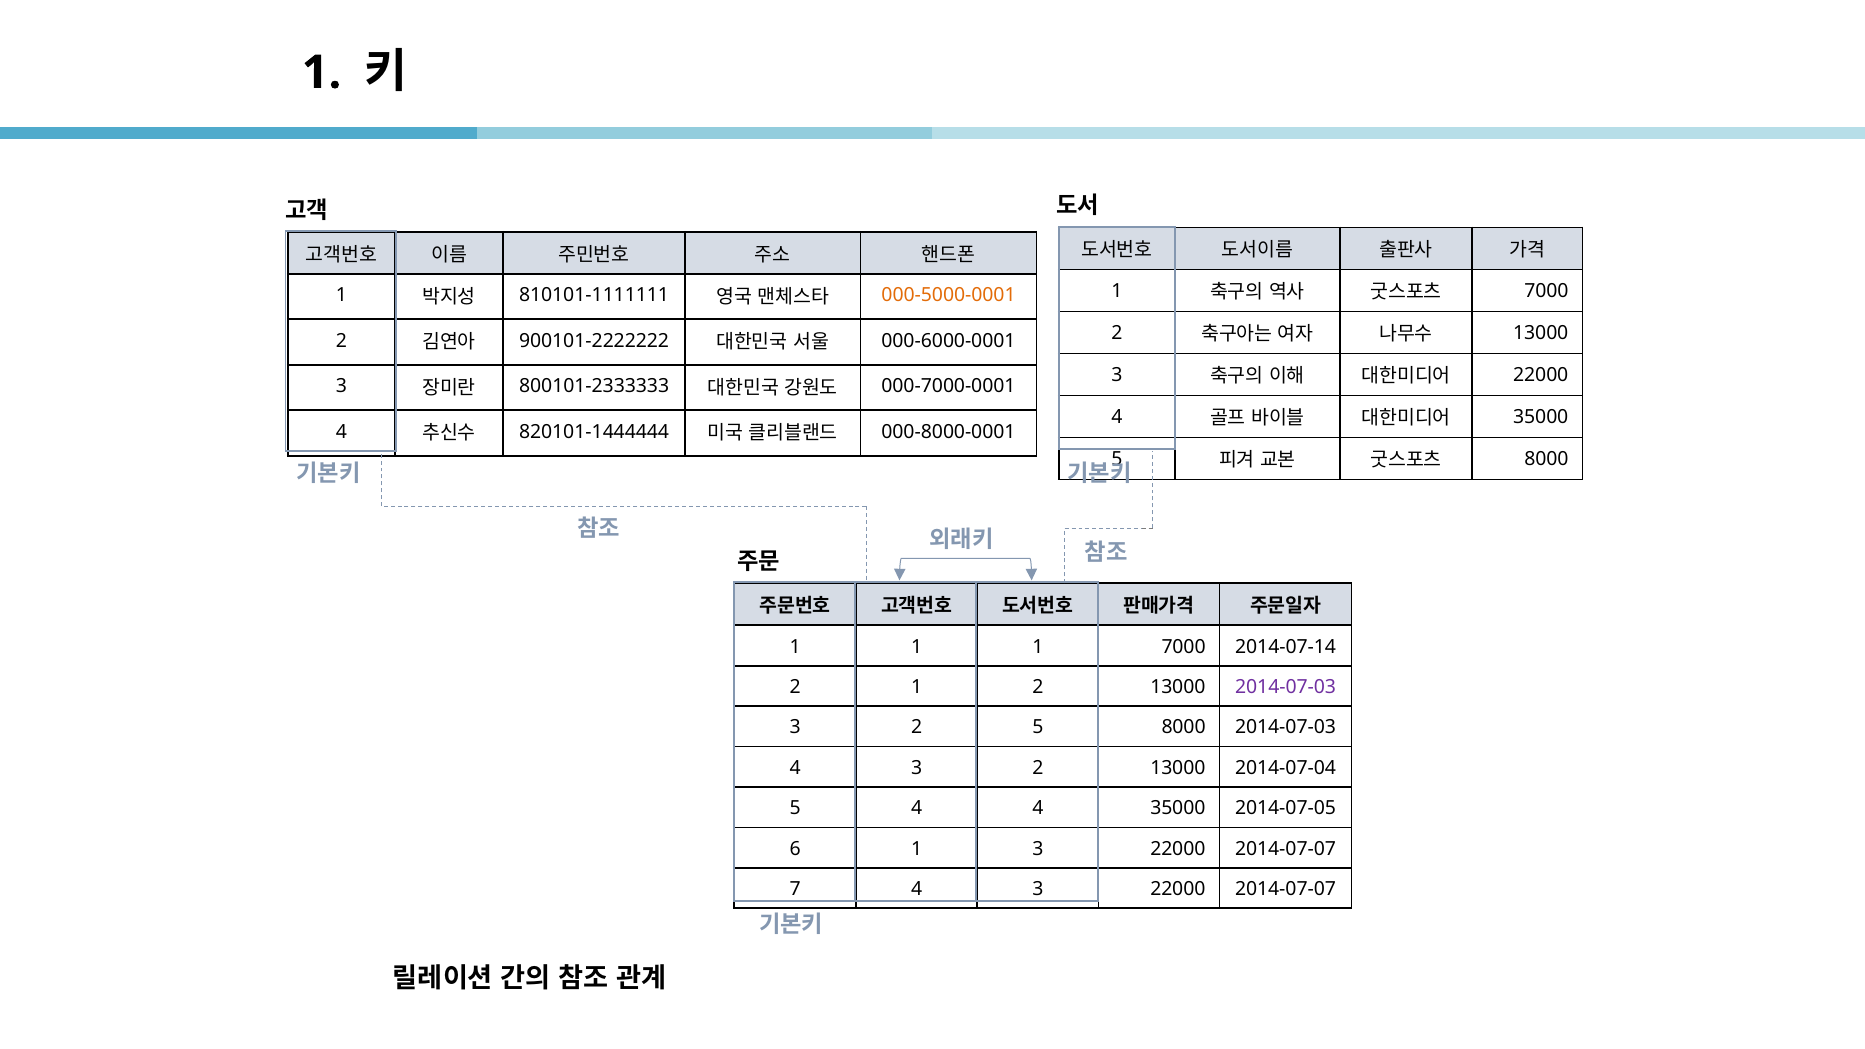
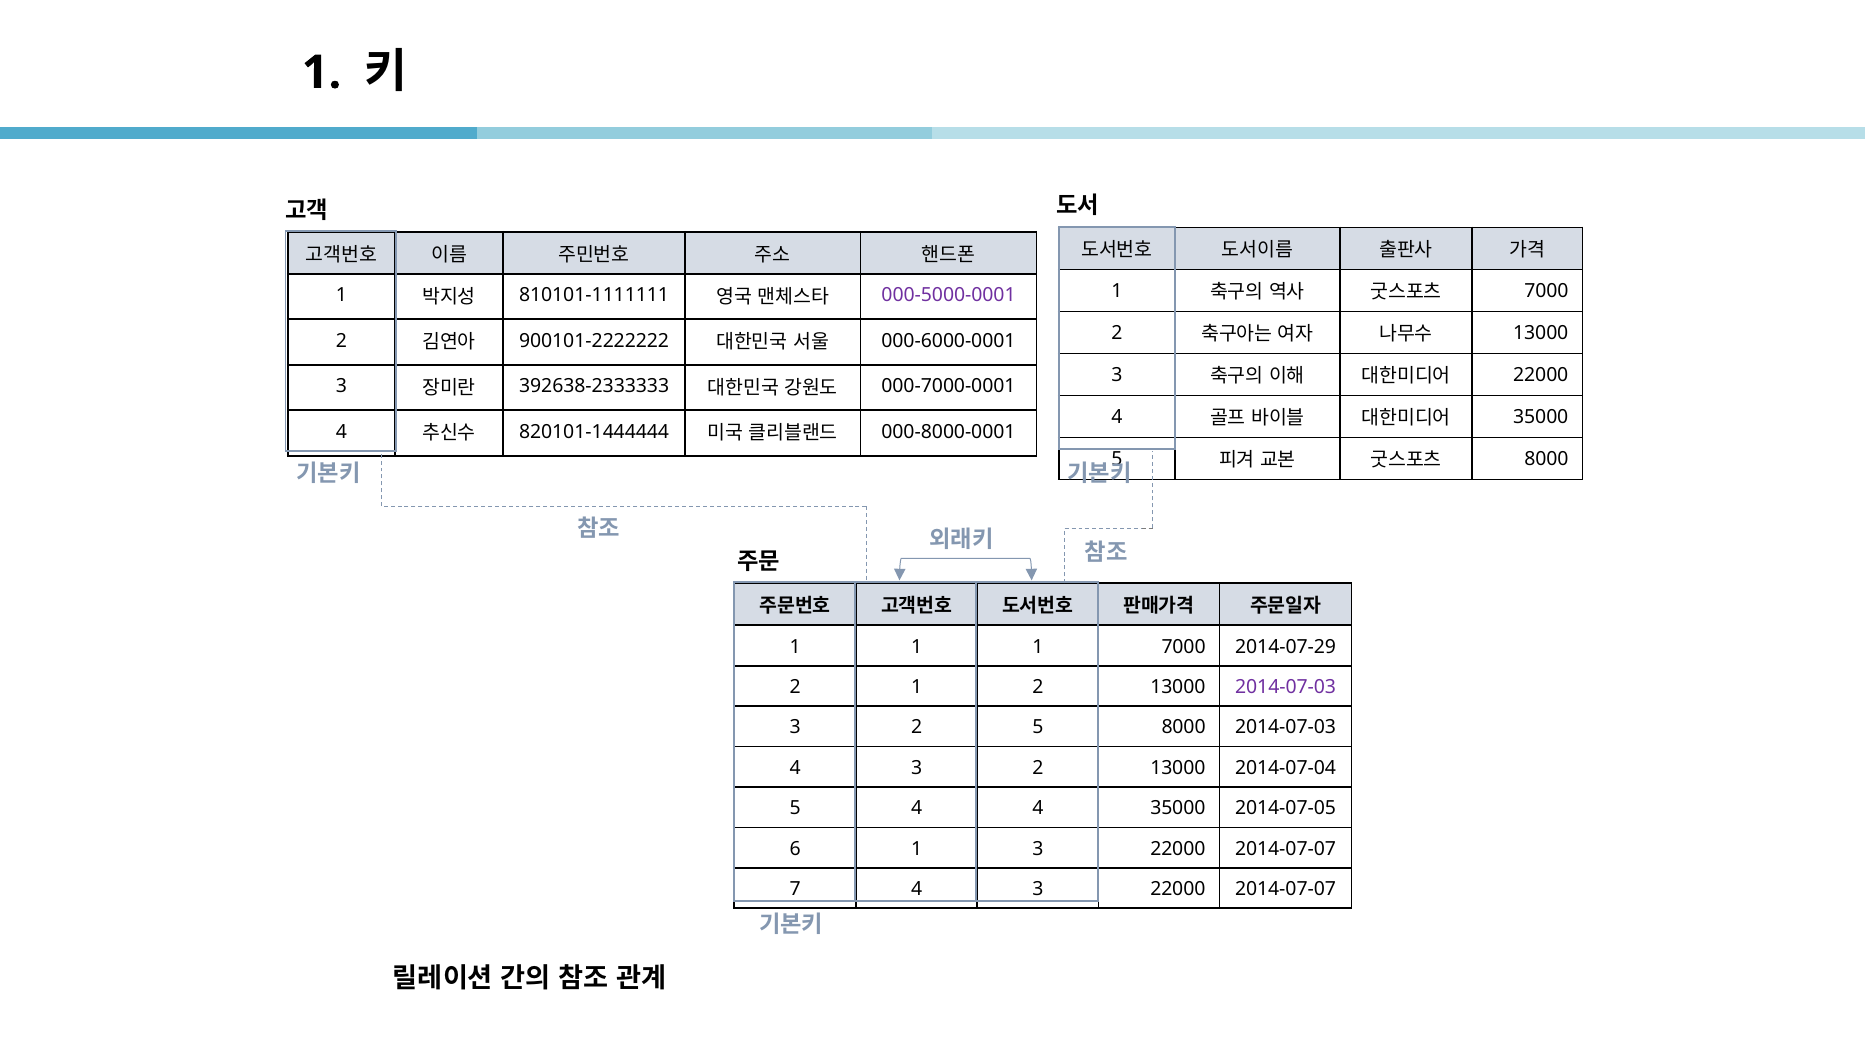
000-5000-0001 colour: orange -> purple
800101-2333333: 800101-2333333 -> 392638-2333333
2014-07-14: 2014-07-14 -> 2014-07-29
